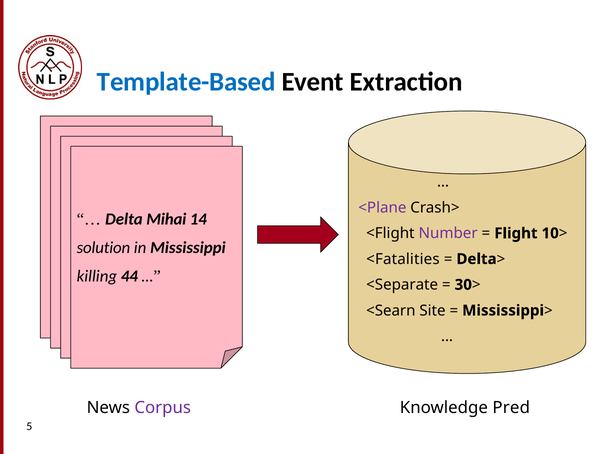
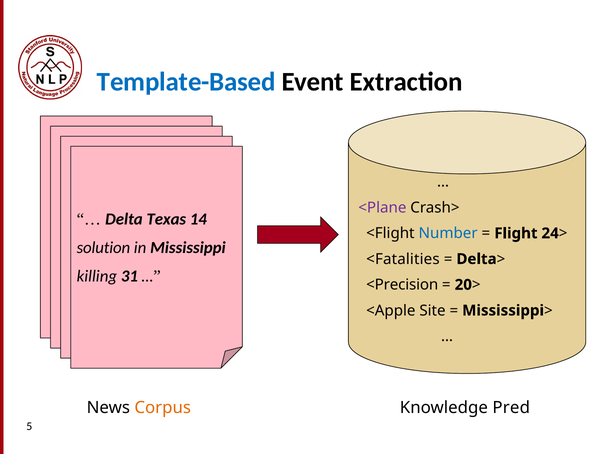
Mihai: Mihai -> Texas
Number colour: purple -> blue
10: 10 -> 24
44: 44 -> 31
<Separate: <Separate -> <Precision
30: 30 -> 20
<Searn: <Searn -> <Apple
Corpus colour: purple -> orange
